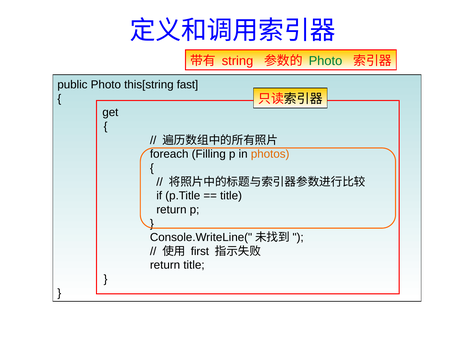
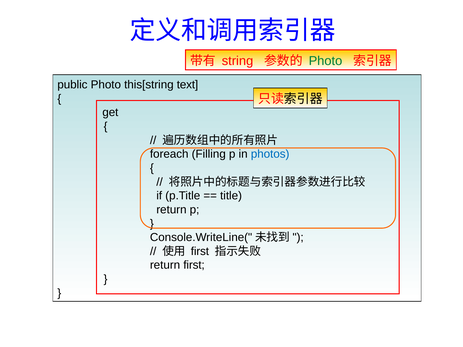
fast: fast -> text
photos colour: orange -> blue
return title: title -> first
